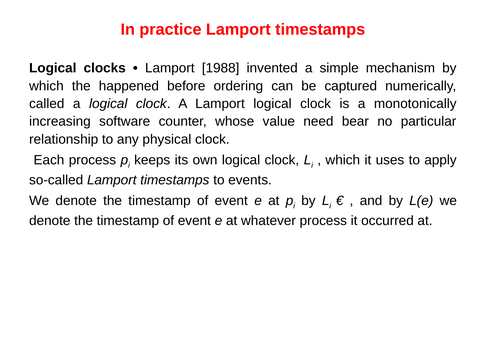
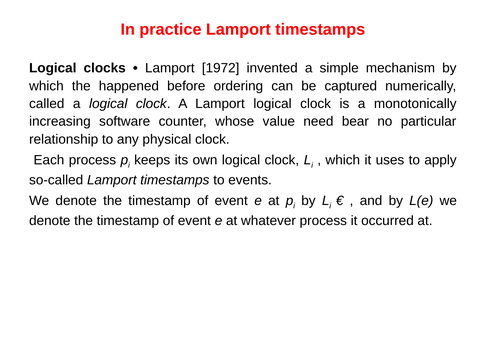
1988: 1988 -> 1972
